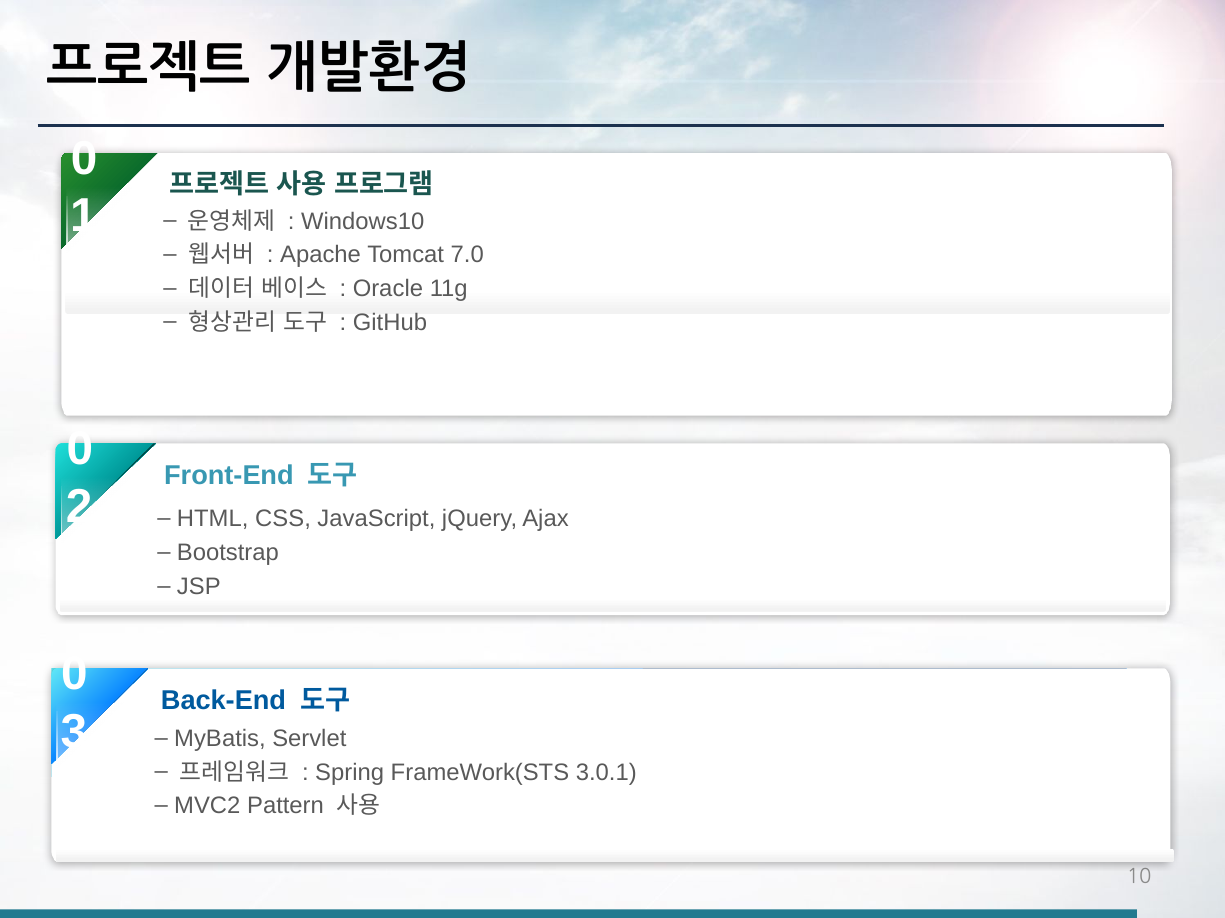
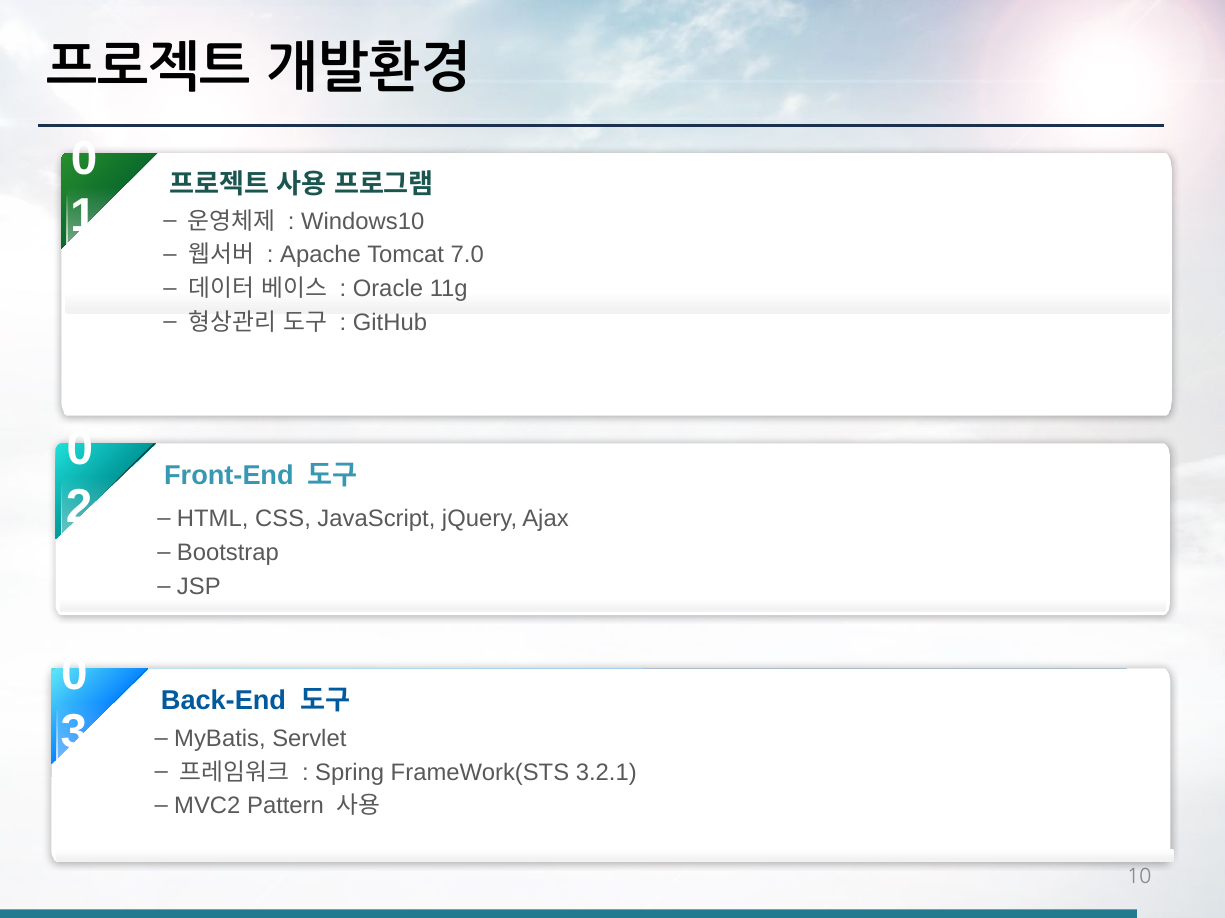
3.0.1: 3.0.1 -> 3.2.1
